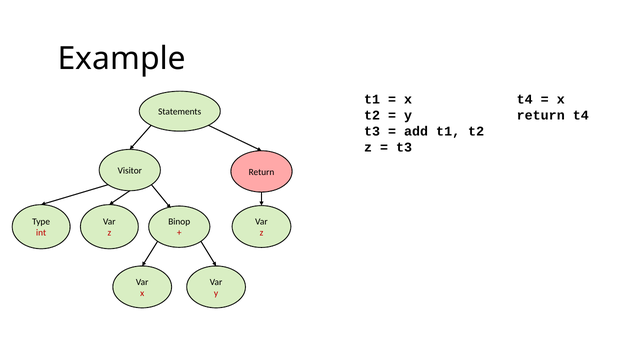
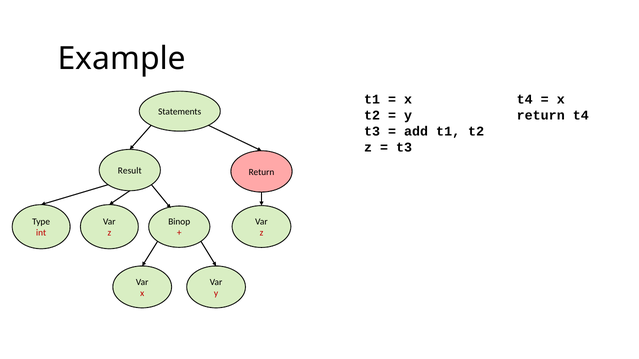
Visitor: Visitor -> Result
